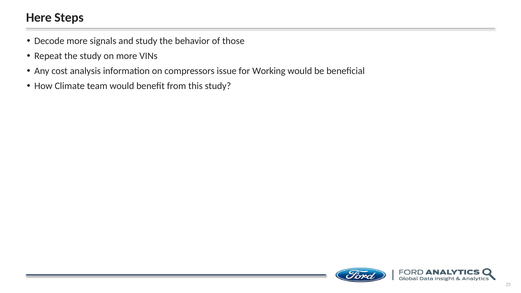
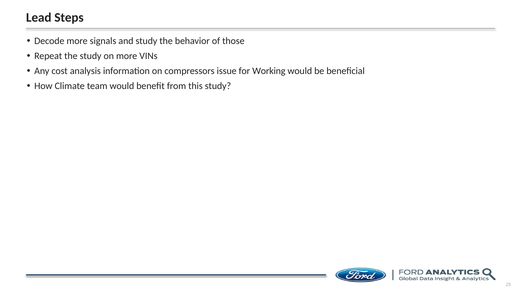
Here: Here -> Lead
